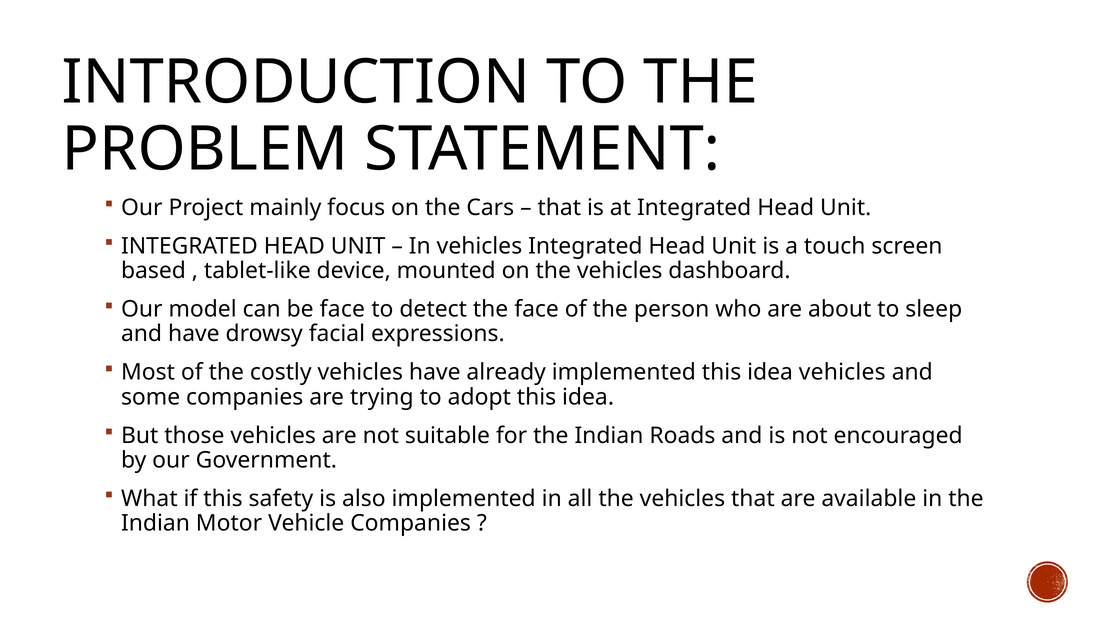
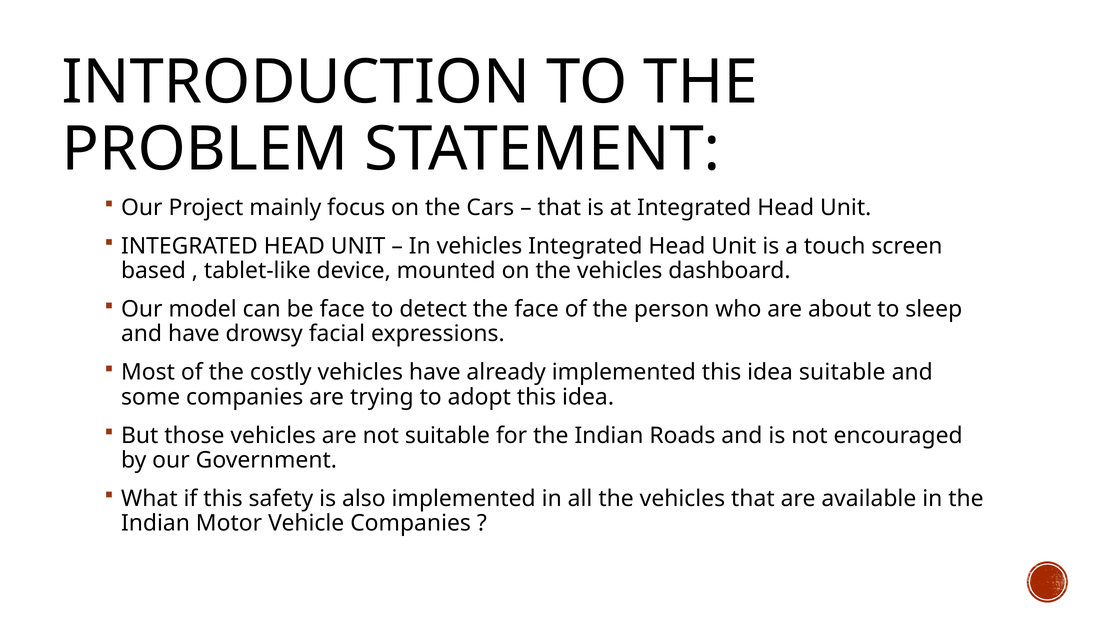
idea vehicles: vehicles -> suitable
